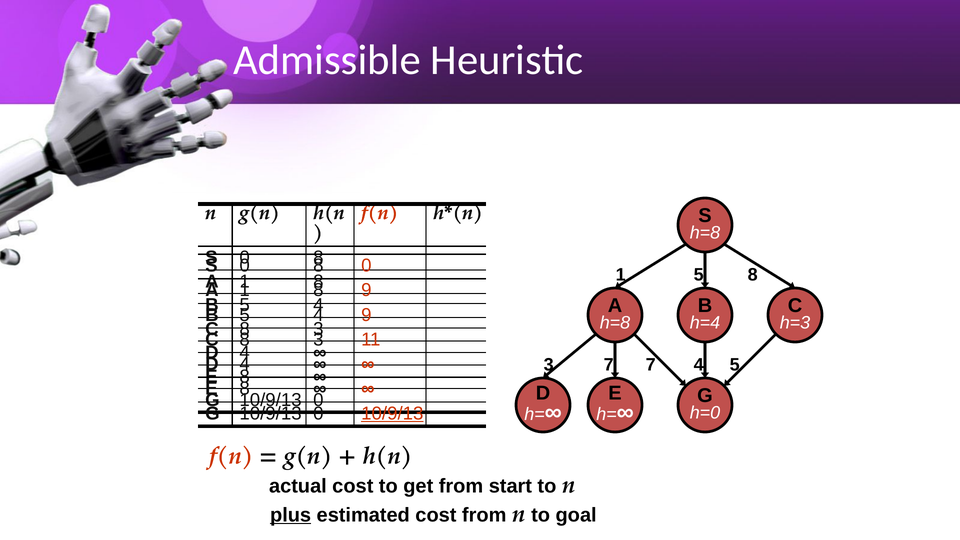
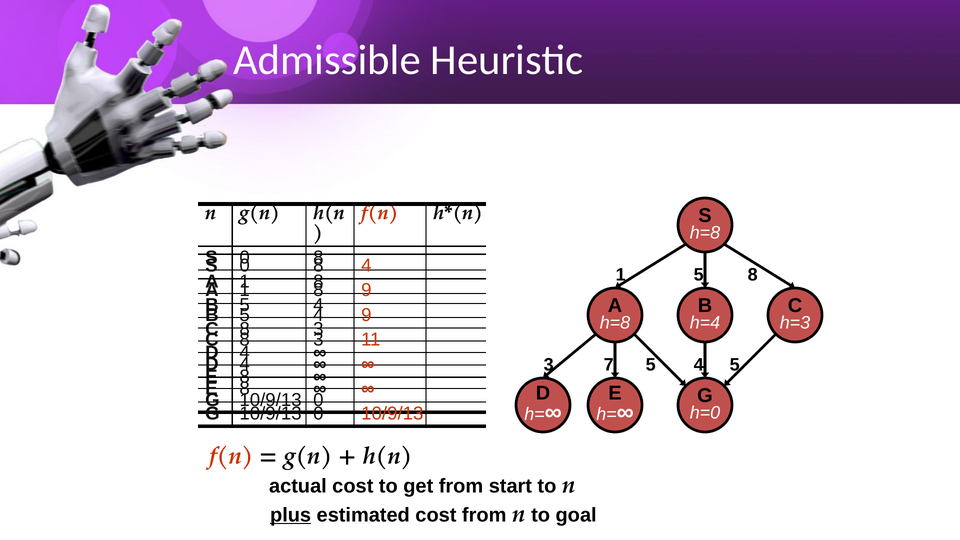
0 at (366, 266): 0 -> 4
7 at (651, 365): 7 -> 5
10/9/13 at (392, 413) underline: present -> none
